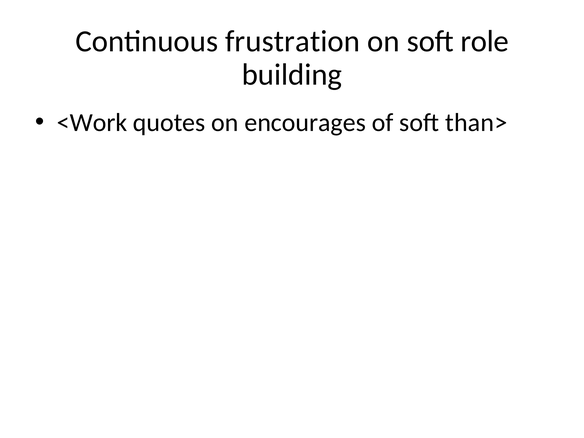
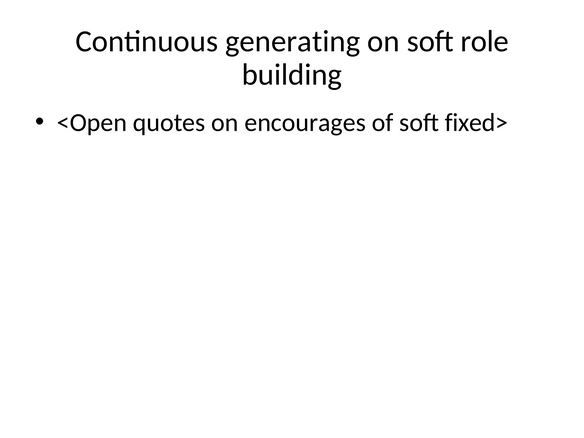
frustration: frustration -> generating
<Work: <Work -> <Open
than>: than> -> fixed>
